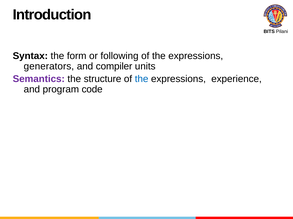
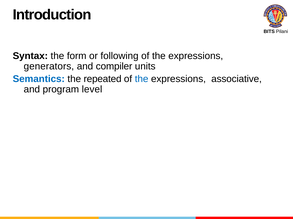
Semantics colour: purple -> blue
structure: structure -> repeated
experience: experience -> associative
code: code -> level
